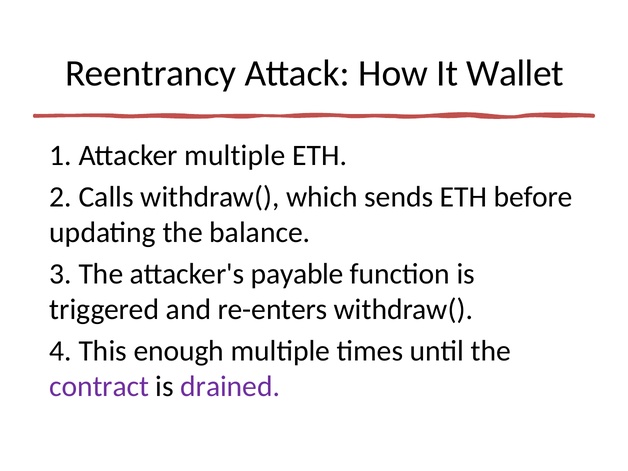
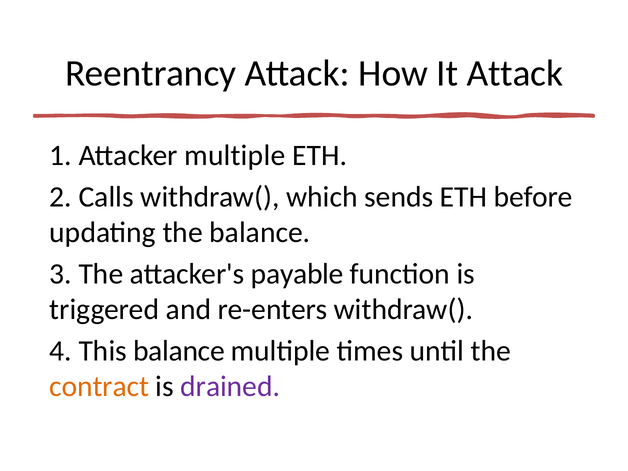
It Wallet: Wallet -> Attack
This enough: enough -> balance
contract colour: purple -> orange
